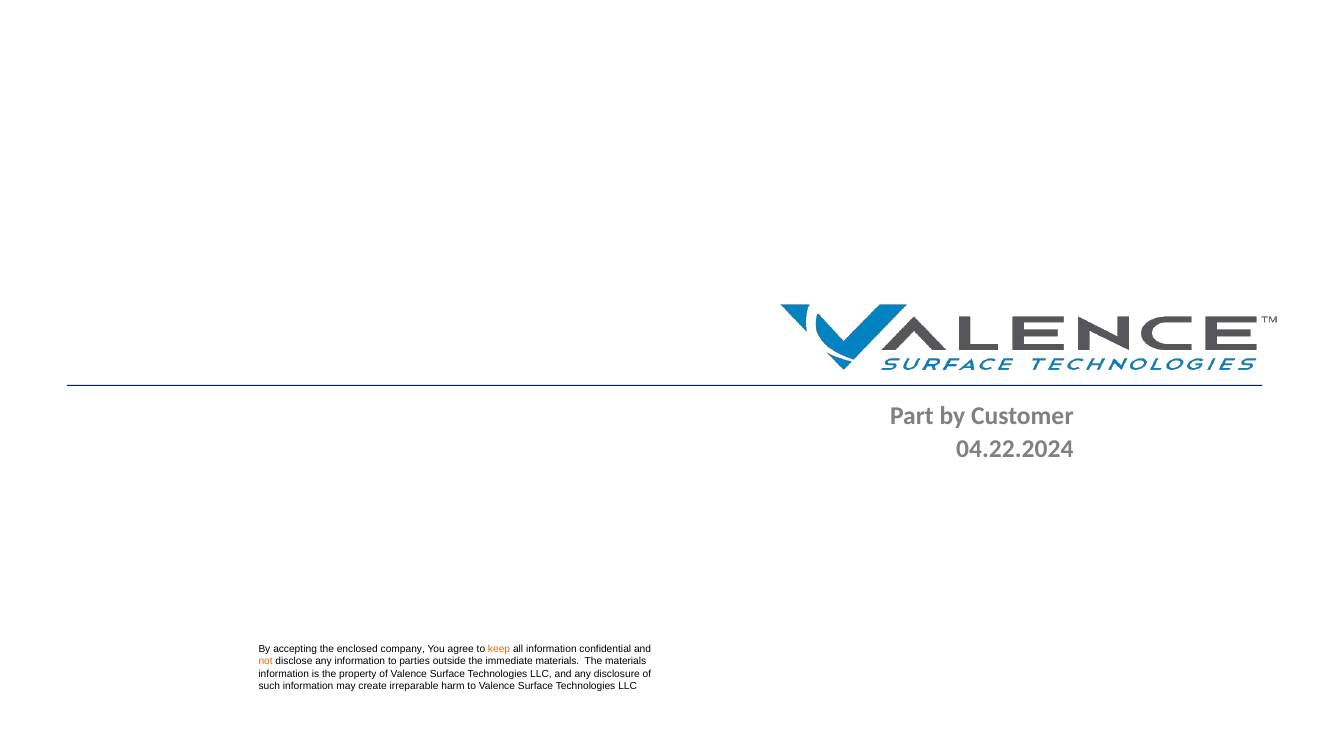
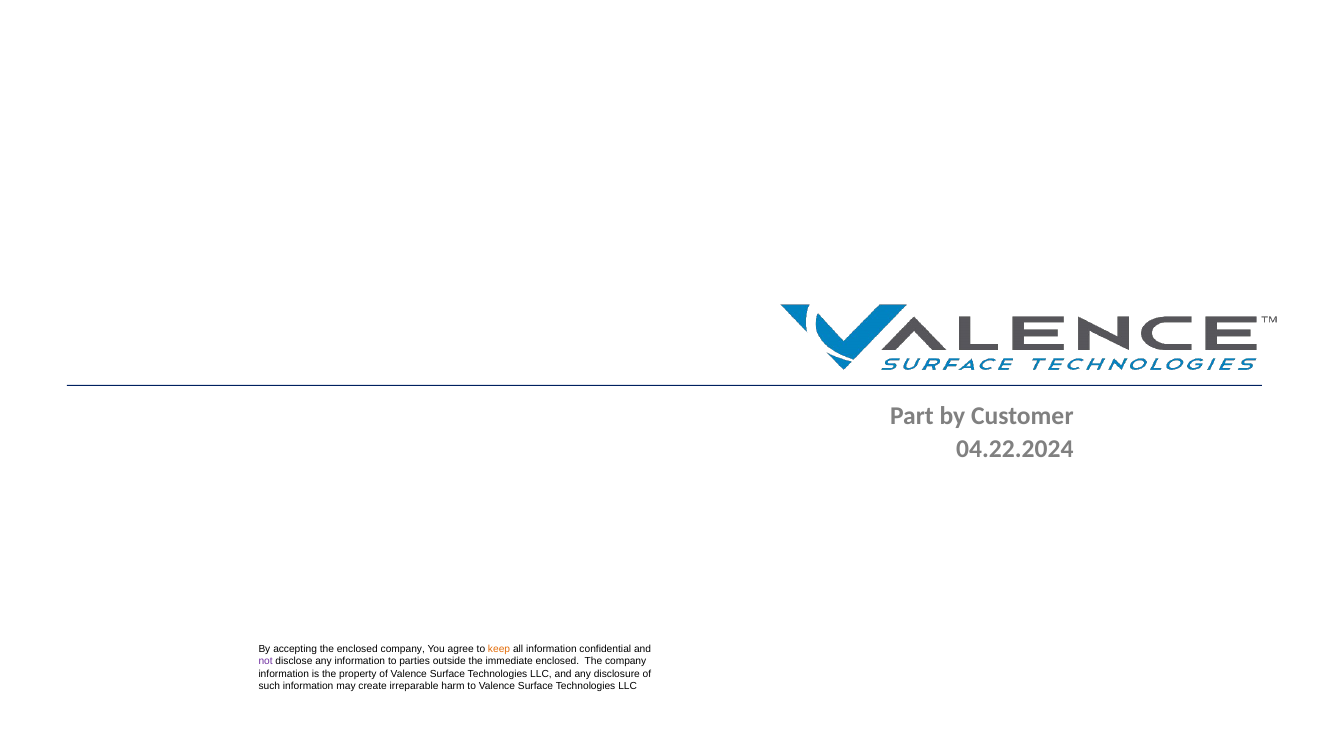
not colour: orange -> purple
immediate materials: materials -> enclosed
The materials: materials -> company
